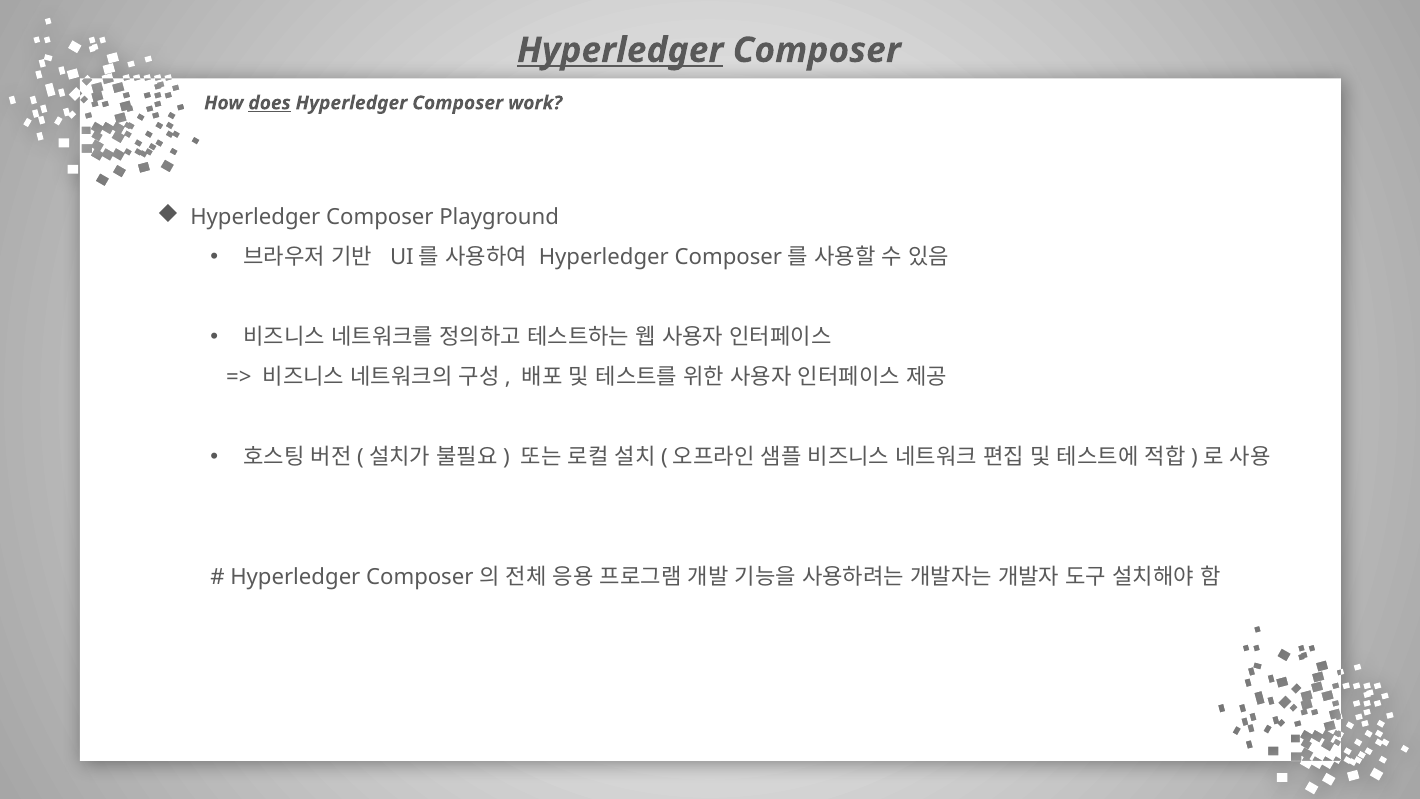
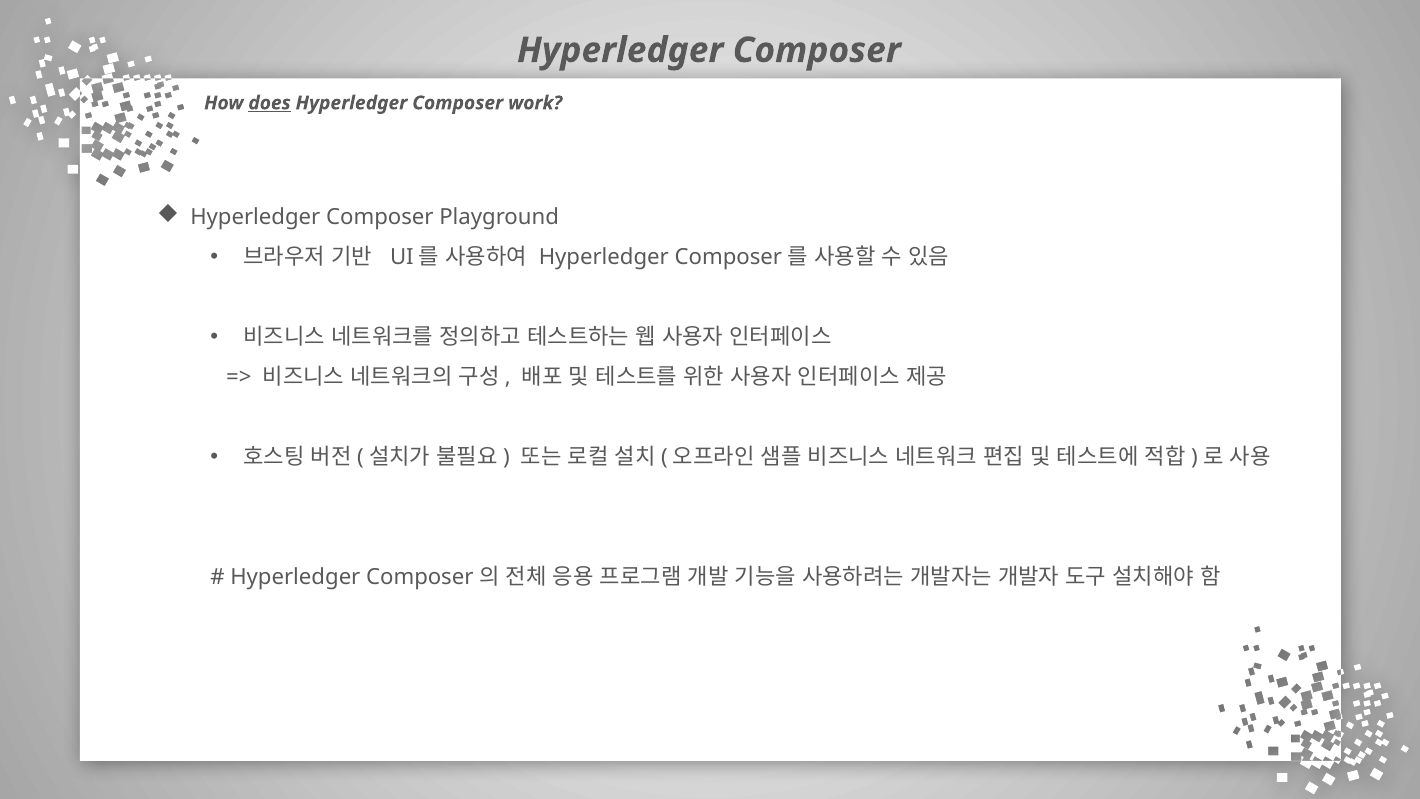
Hyperledger at (620, 50) underline: present -> none
